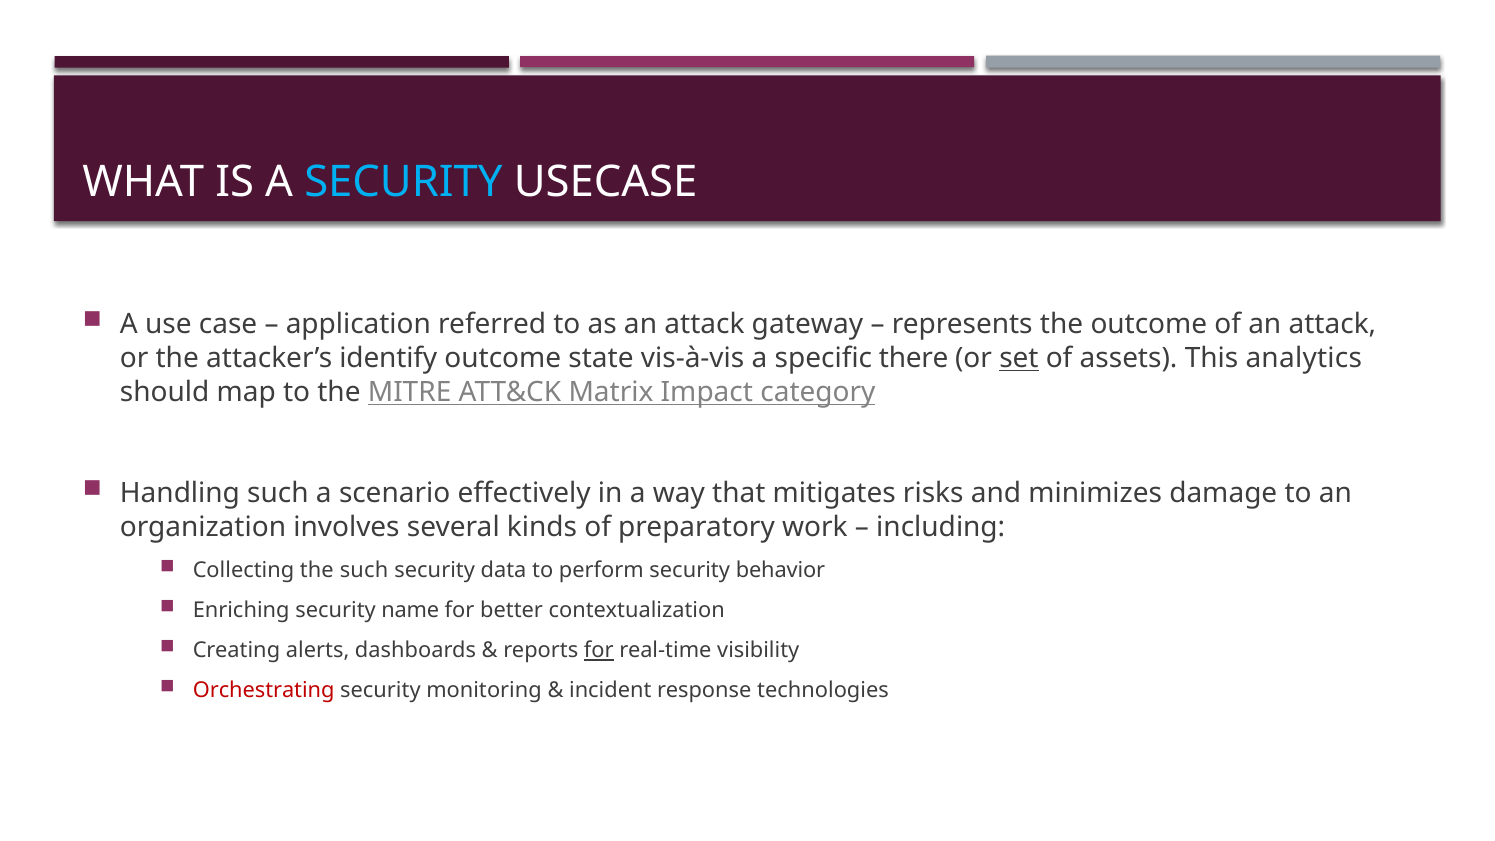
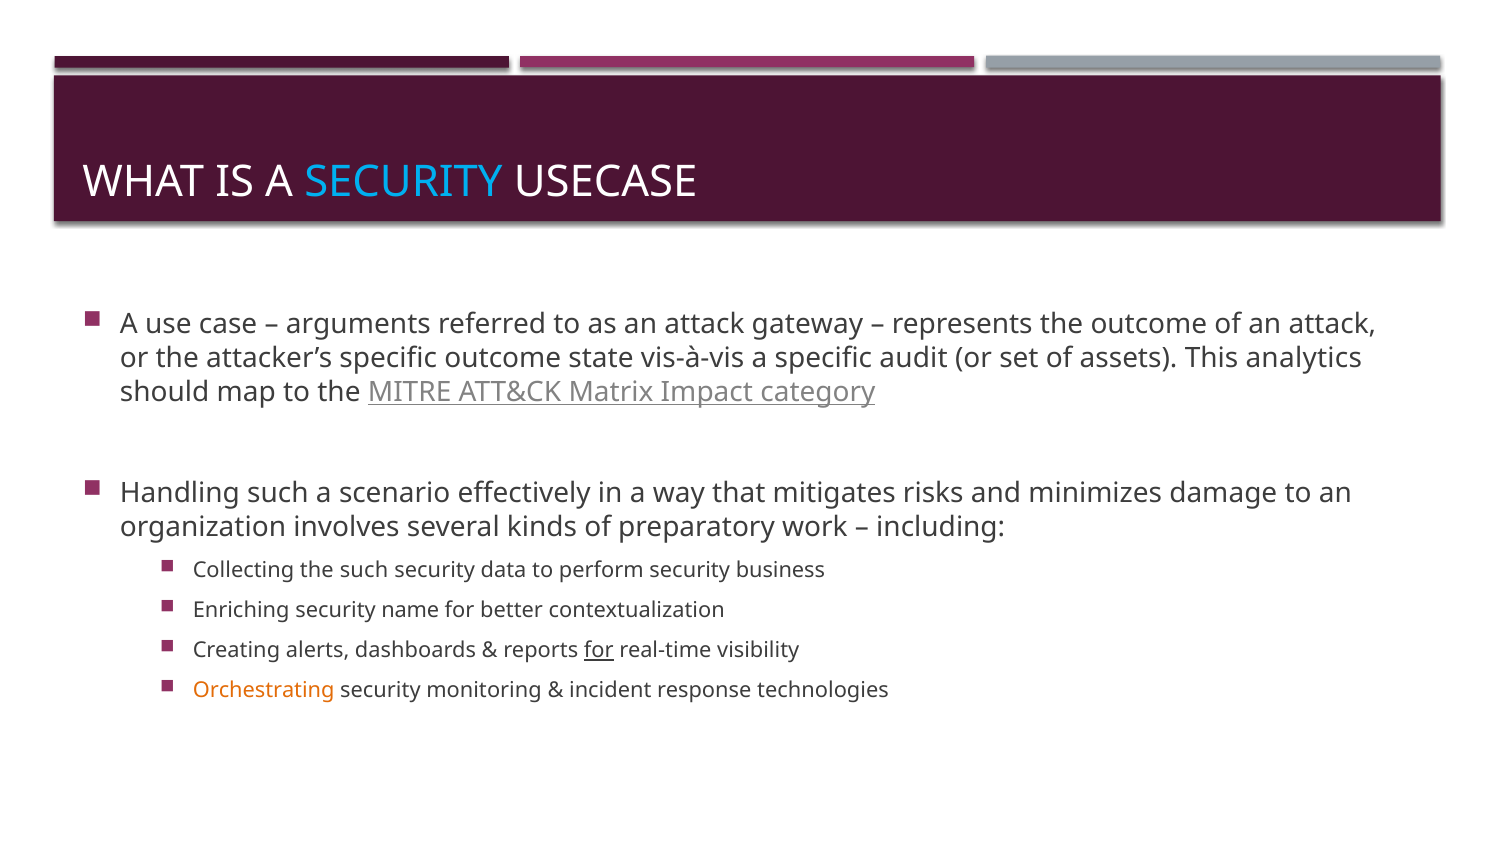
application: application -> arguments
attacker’s identify: identify -> specific
there: there -> audit
set underline: present -> none
behavior: behavior -> business
Orchestrating colour: red -> orange
